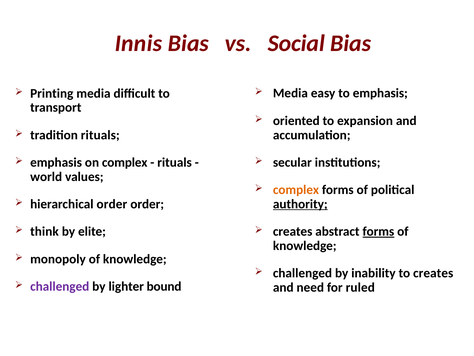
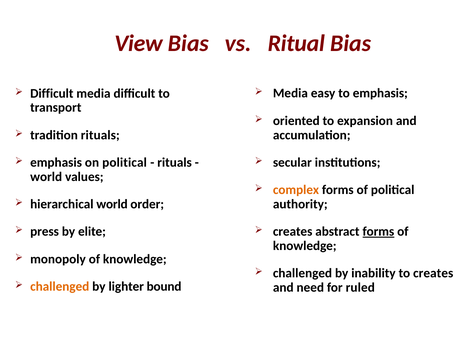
Innis: Innis -> View
Social: Social -> Ritual
Printing at (52, 93): Printing -> Difficult
on complex: complex -> political
authority underline: present -> none
hierarchical order: order -> world
think: think -> press
challenged at (60, 286) colour: purple -> orange
